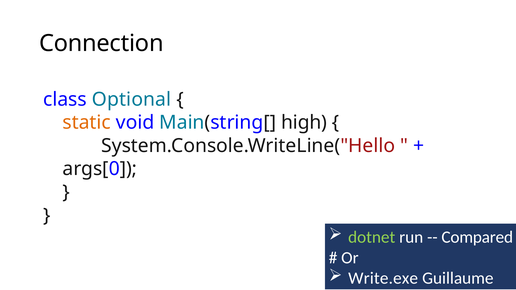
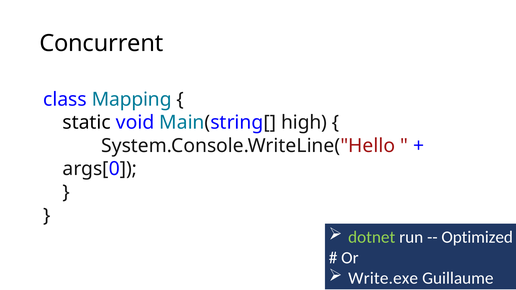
Connection: Connection -> Concurrent
Optional: Optional -> Mapping
static colour: orange -> black
Compared: Compared -> Optimized
